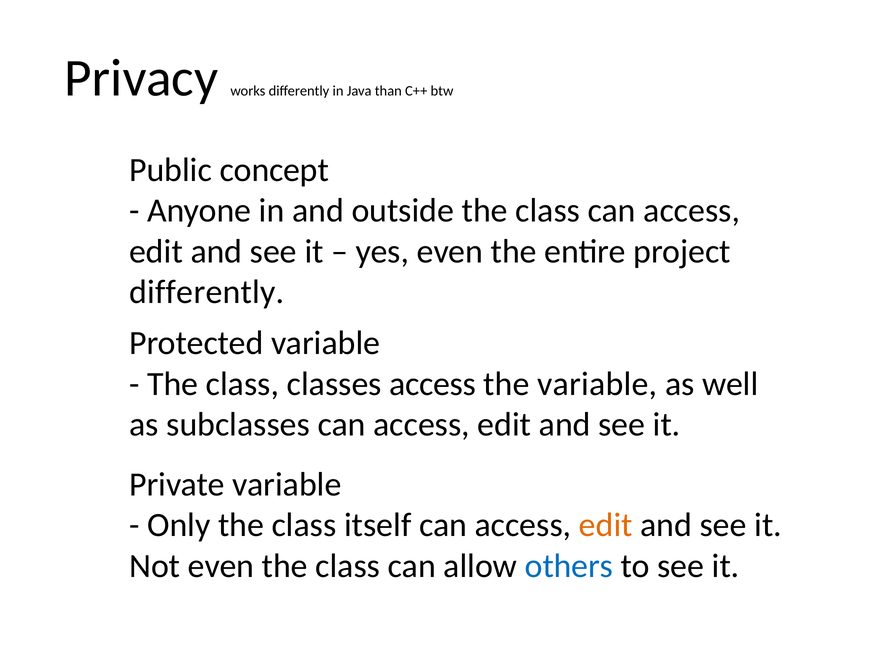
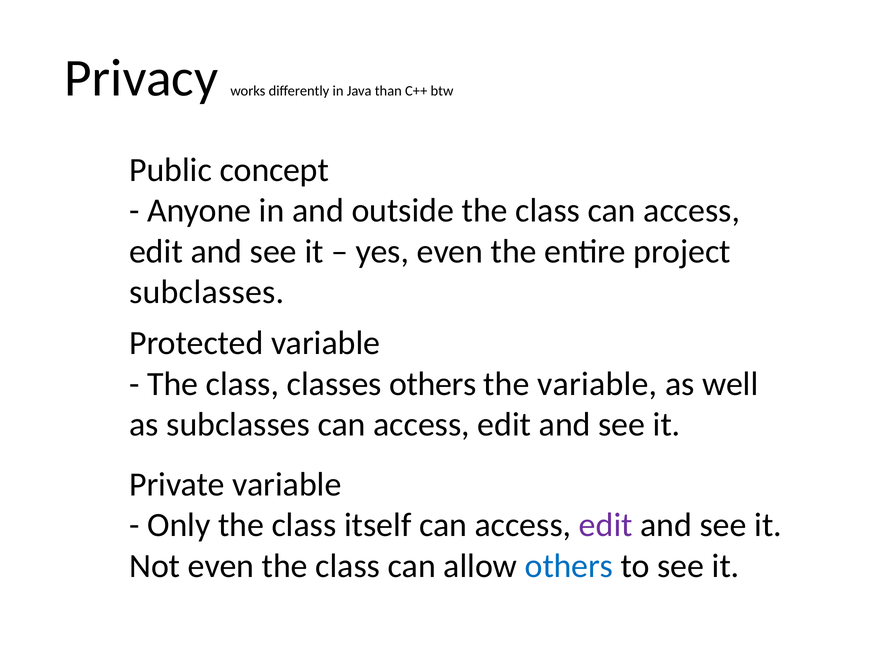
differently at (207, 292): differently -> subclasses
classes access: access -> others
edit at (606, 525) colour: orange -> purple
